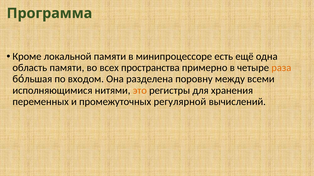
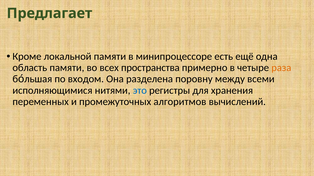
Программа: Программа -> Предлагает
это colour: orange -> blue
регулярной: регулярной -> алгоритмов
